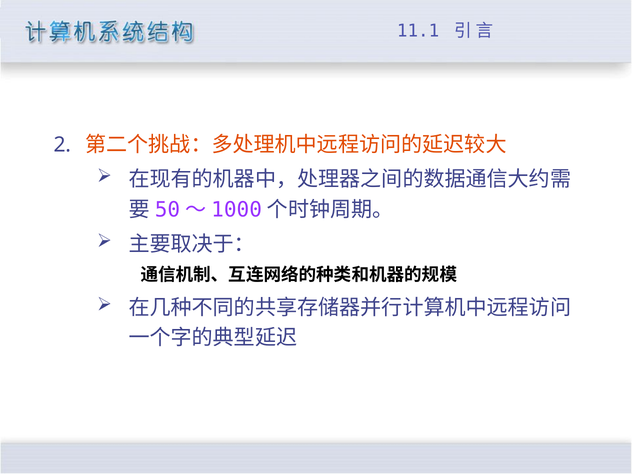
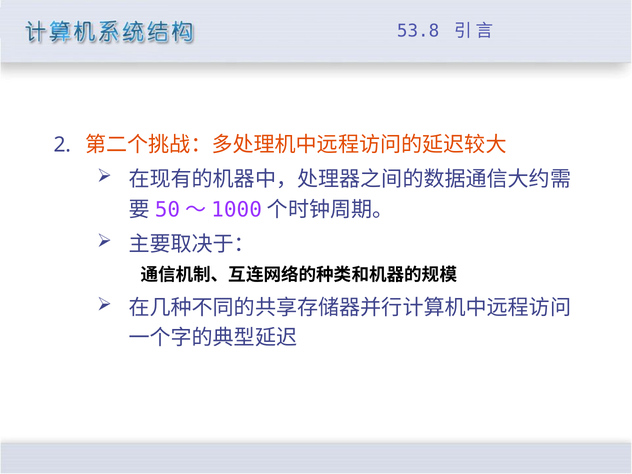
11.1: 11.1 -> 53.8
